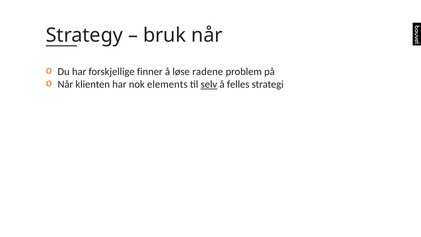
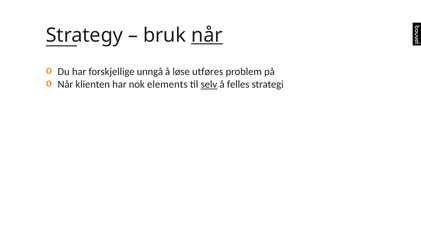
når at (207, 35) underline: none -> present
finner: finner -> unngå
radene: radene -> utføres
